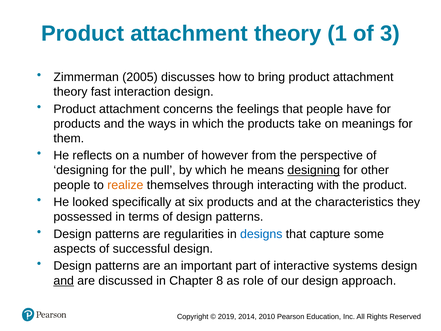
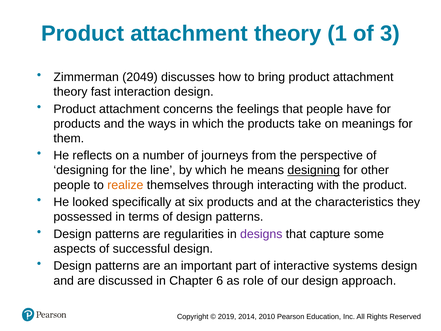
2005: 2005 -> 2049
however: however -> journeys
pull: pull -> line
designs colour: blue -> purple
and at (64, 280) underline: present -> none
8: 8 -> 6
